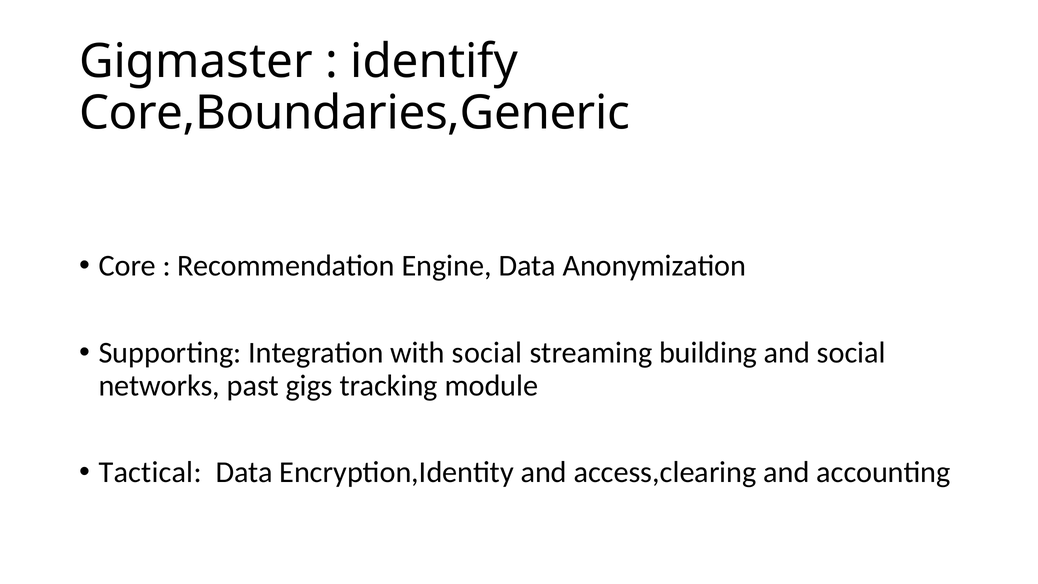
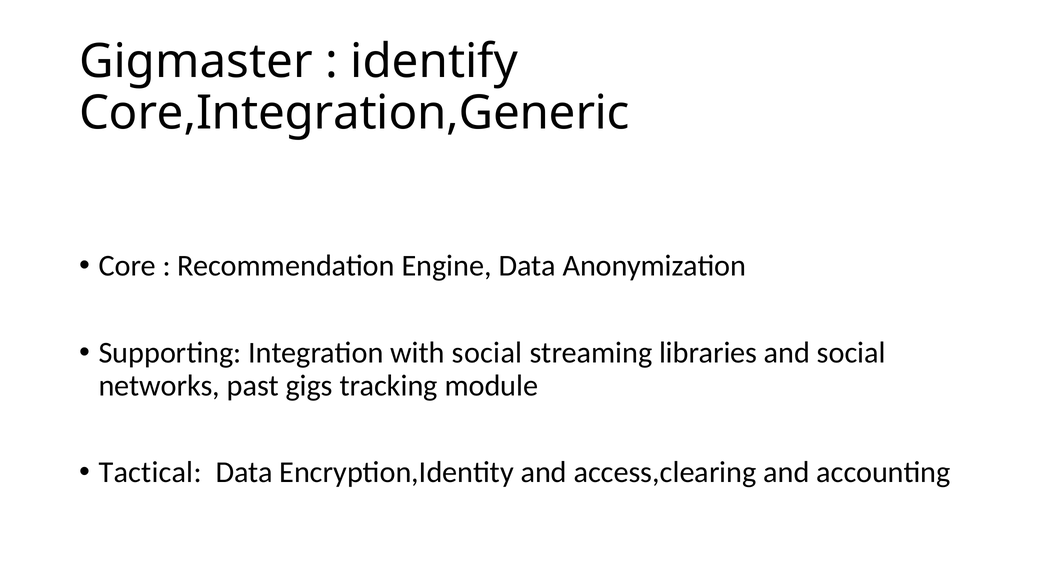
Core,Boundaries,Generic: Core,Boundaries,Generic -> Core,Integration,Generic
building: building -> libraries
